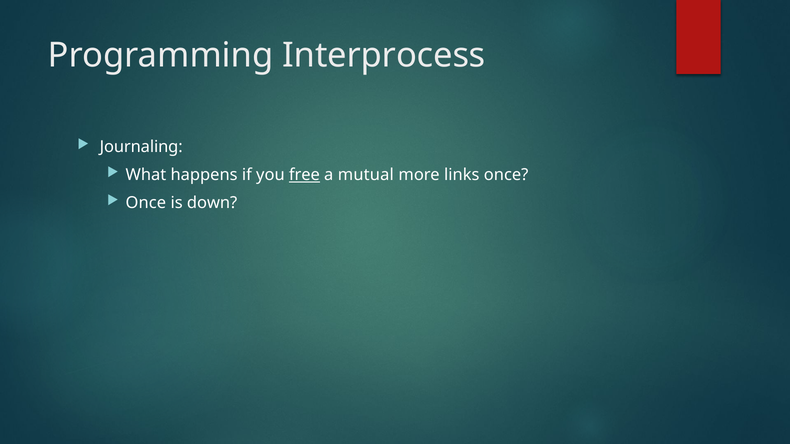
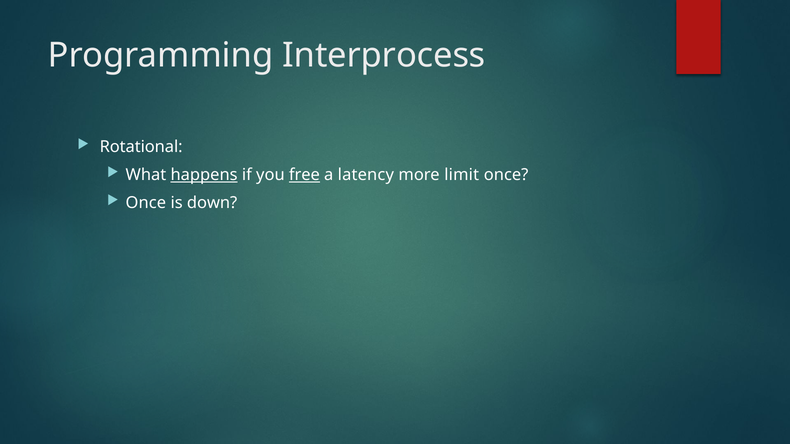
Journaling: Journaling -> Rotational
happens underline: none -> present
mutual: mutual -> latency
links: links -> limit
